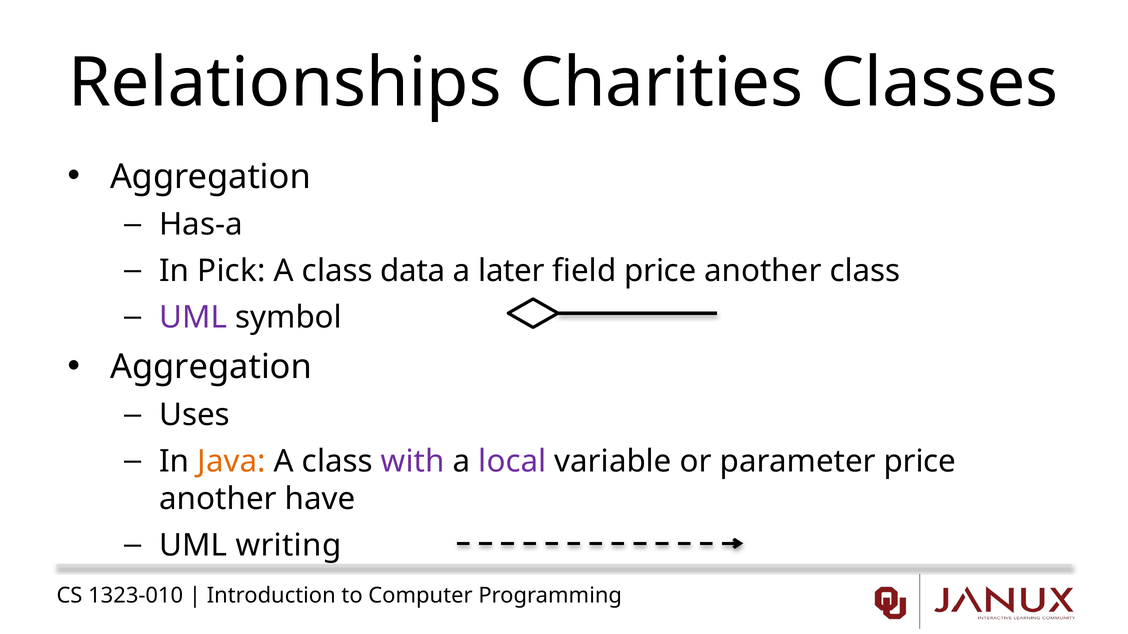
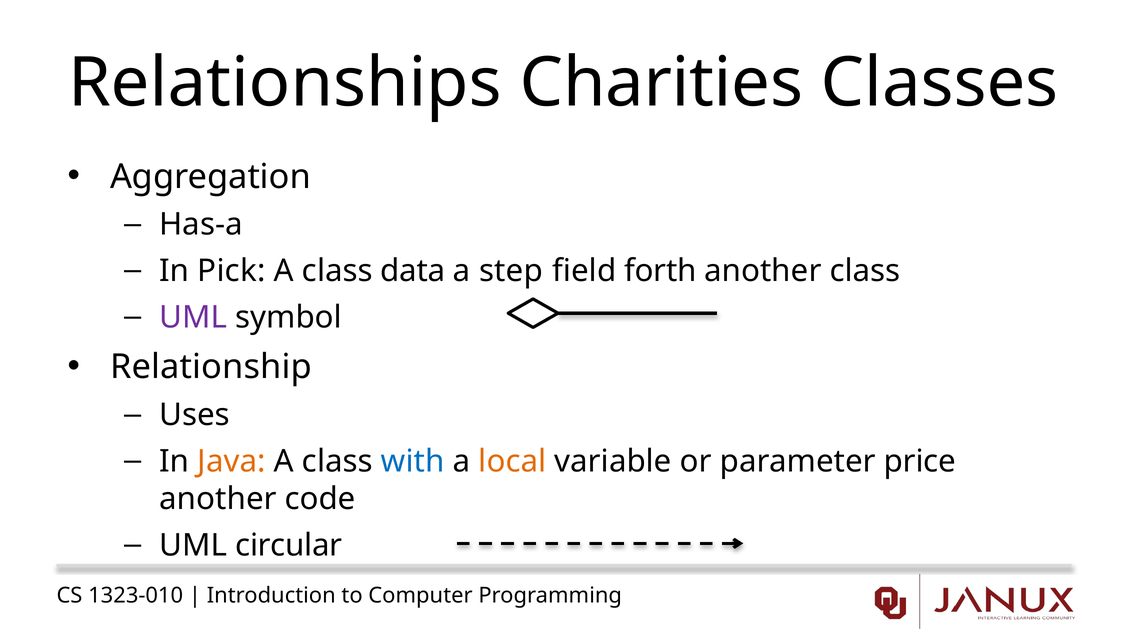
later: later -> step
field price: price -> forth
Aggregation at (211, 367): Aggregation -> Relationship
with colour: purple -> blue
local colour: purple -> orange
have: have -> code
writing: writing -> circular
